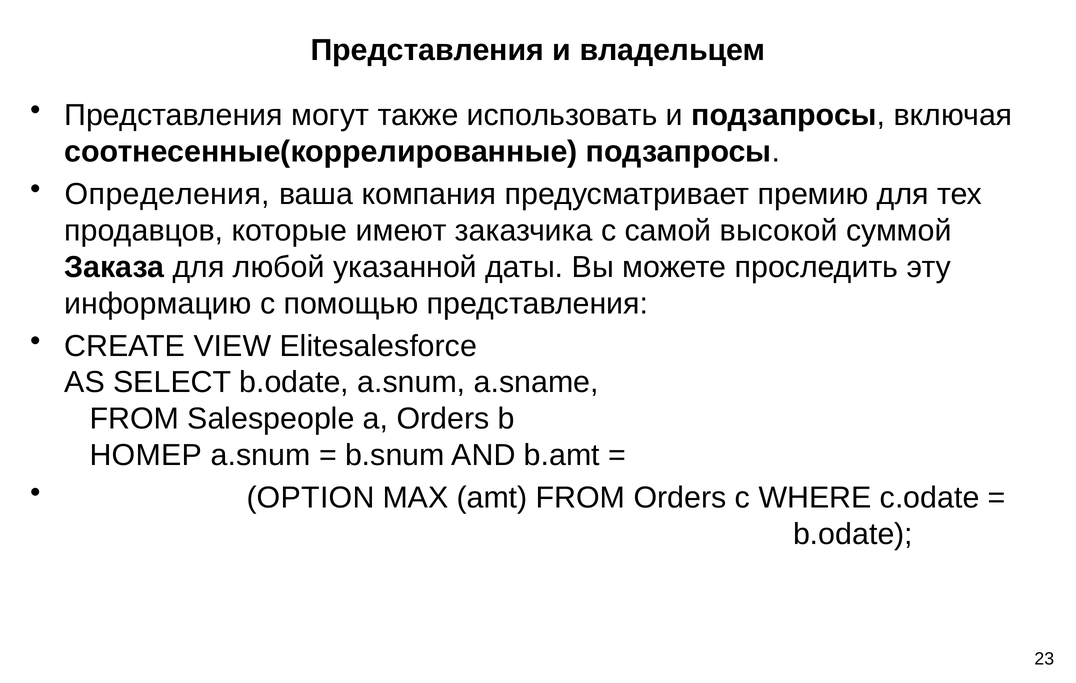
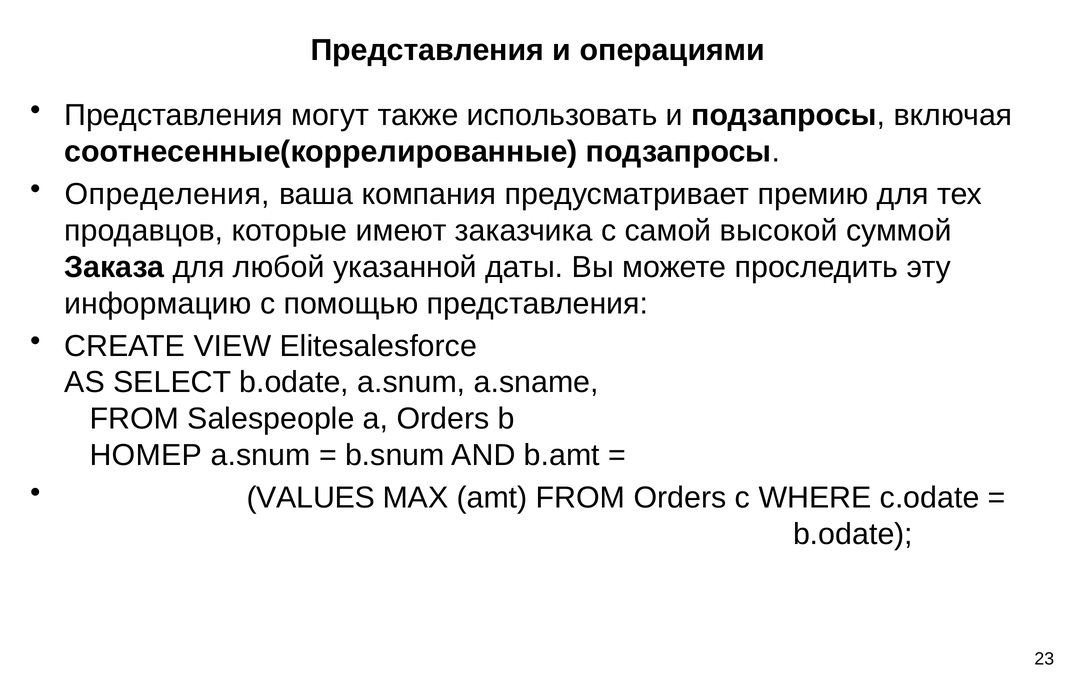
владельцем: владельцем -> операциями
OPTION: OPTION -> VALUES
